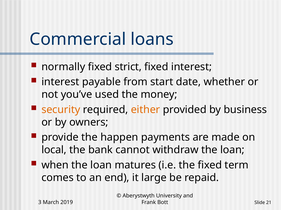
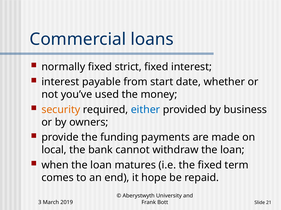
either colour: orange -> blue
happen: happen -> funding
large: large -> hope
